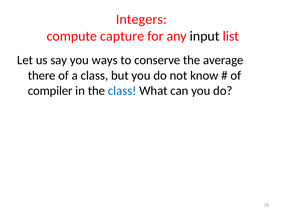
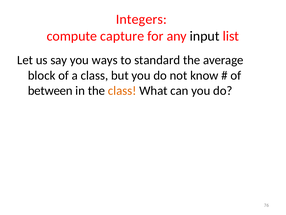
conserve: conserve -> standard
there: there -> block
compiler: compiler -> between
class at (122, 91) colour: blue -> orange
